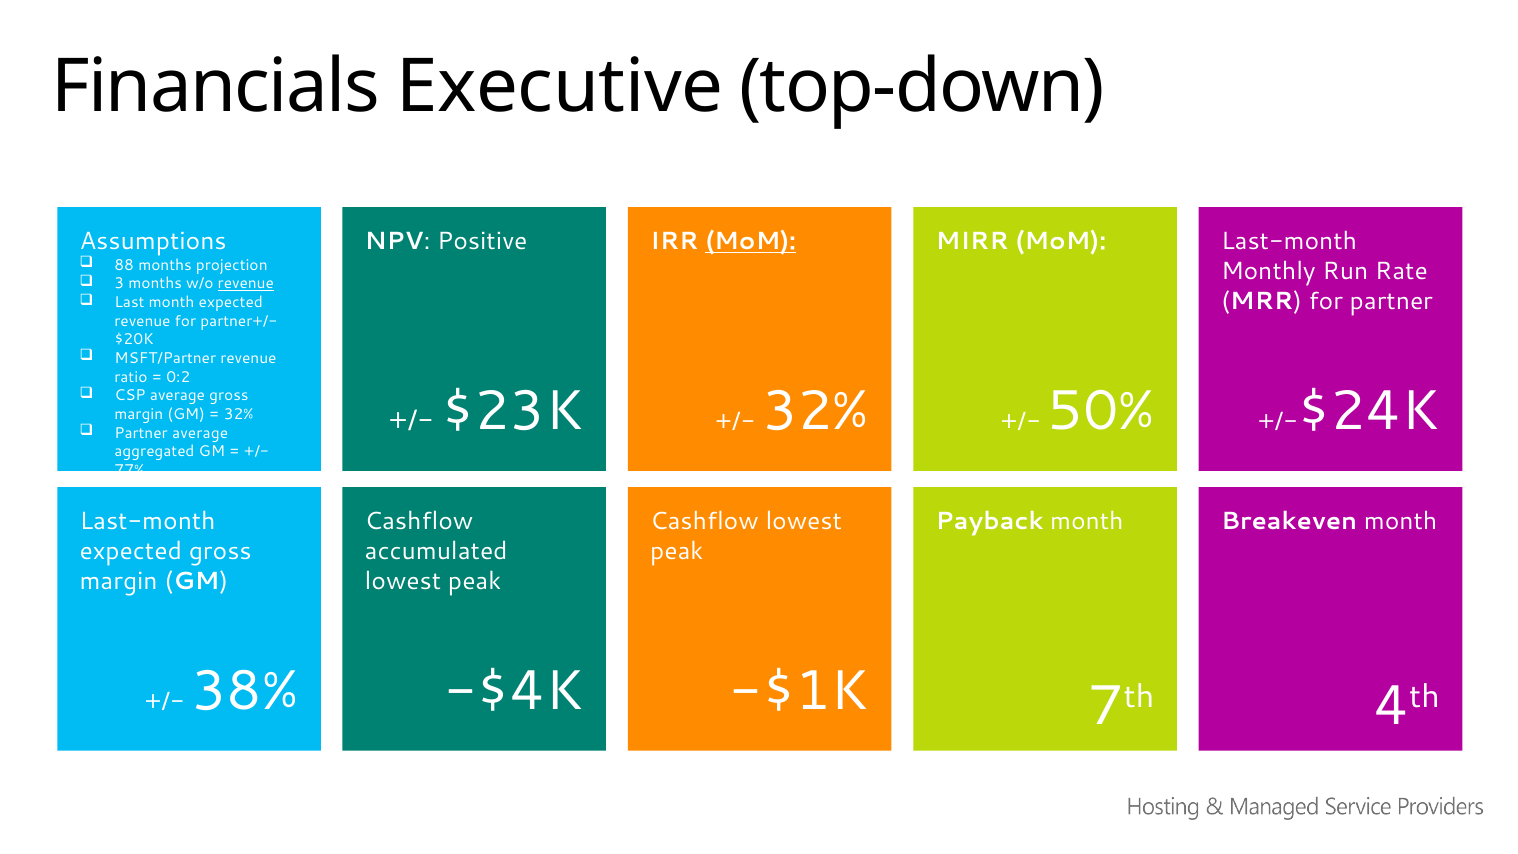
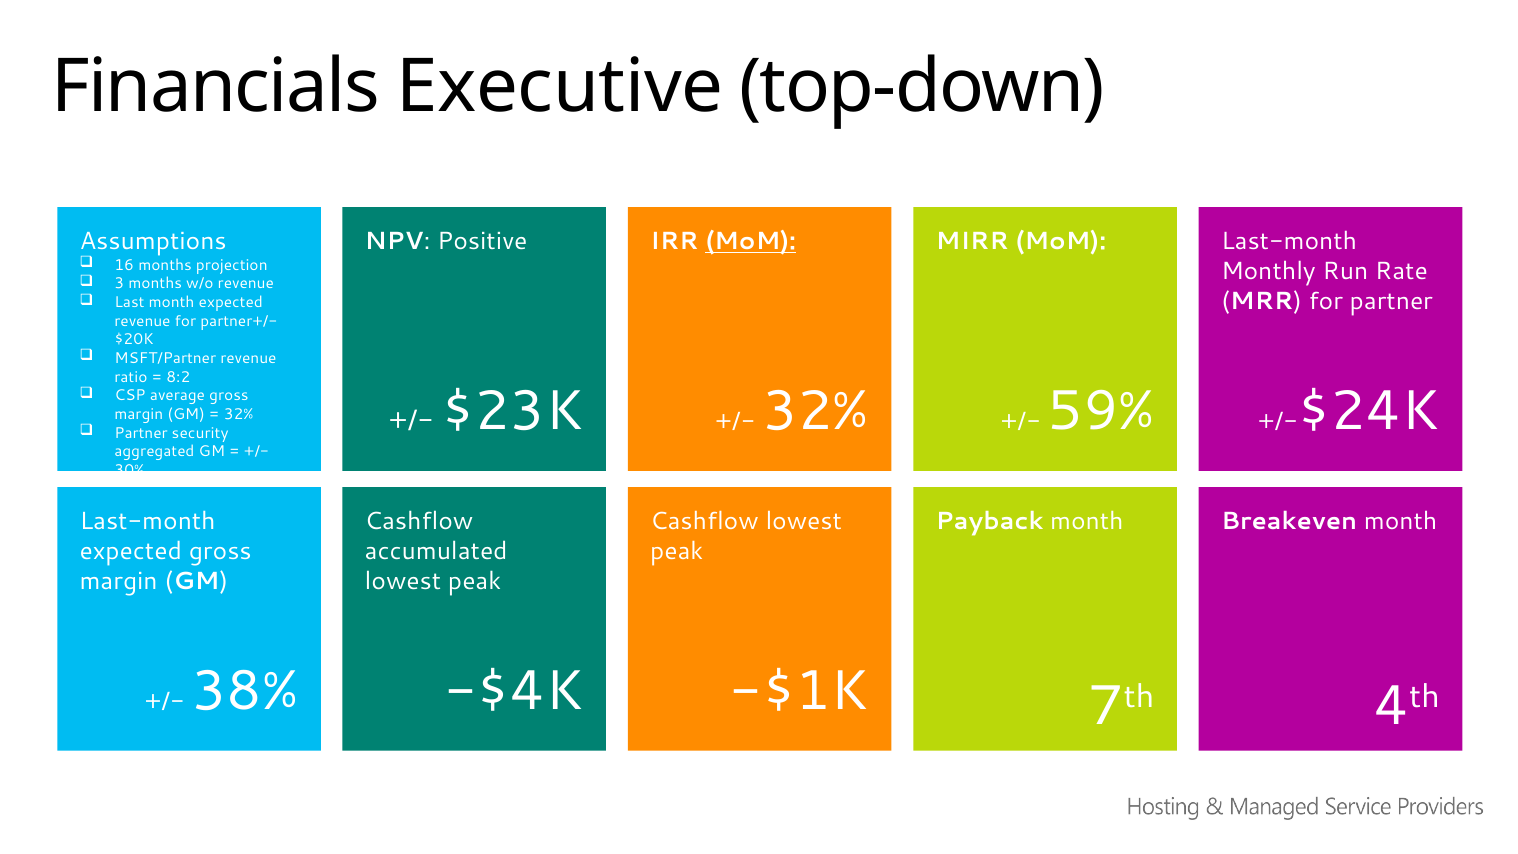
88: 88 -> 16
revenue at (246, 284) underline: present -> none
0:2: 0:2 -> 8:2
50%: 50% -> 59%
Partner average: average -> security
77%: 77% -> 30%
